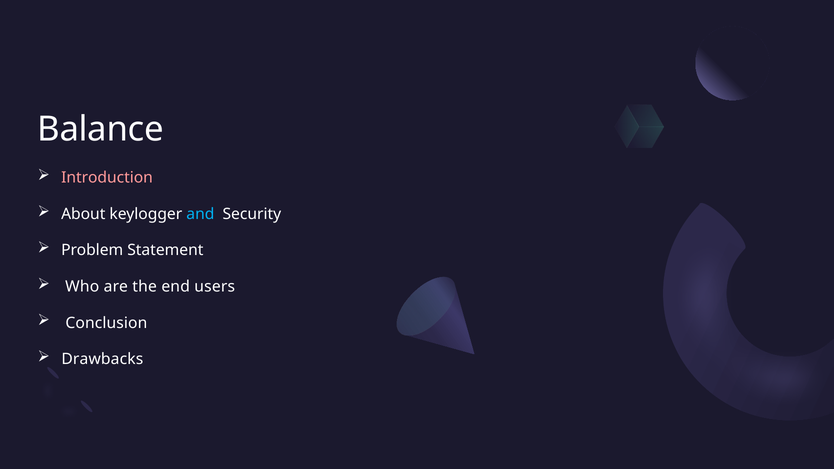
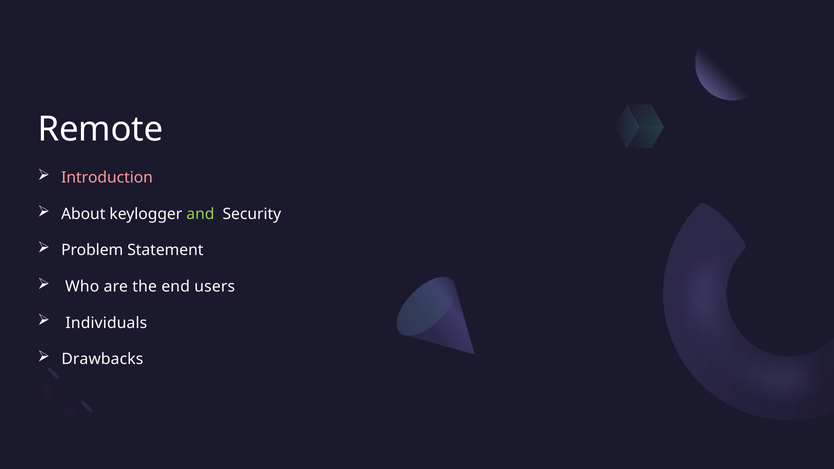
Balance: Balance -> Remote
and colour: light blue -> light green
Conclusion: Conclusion -> Individuals
